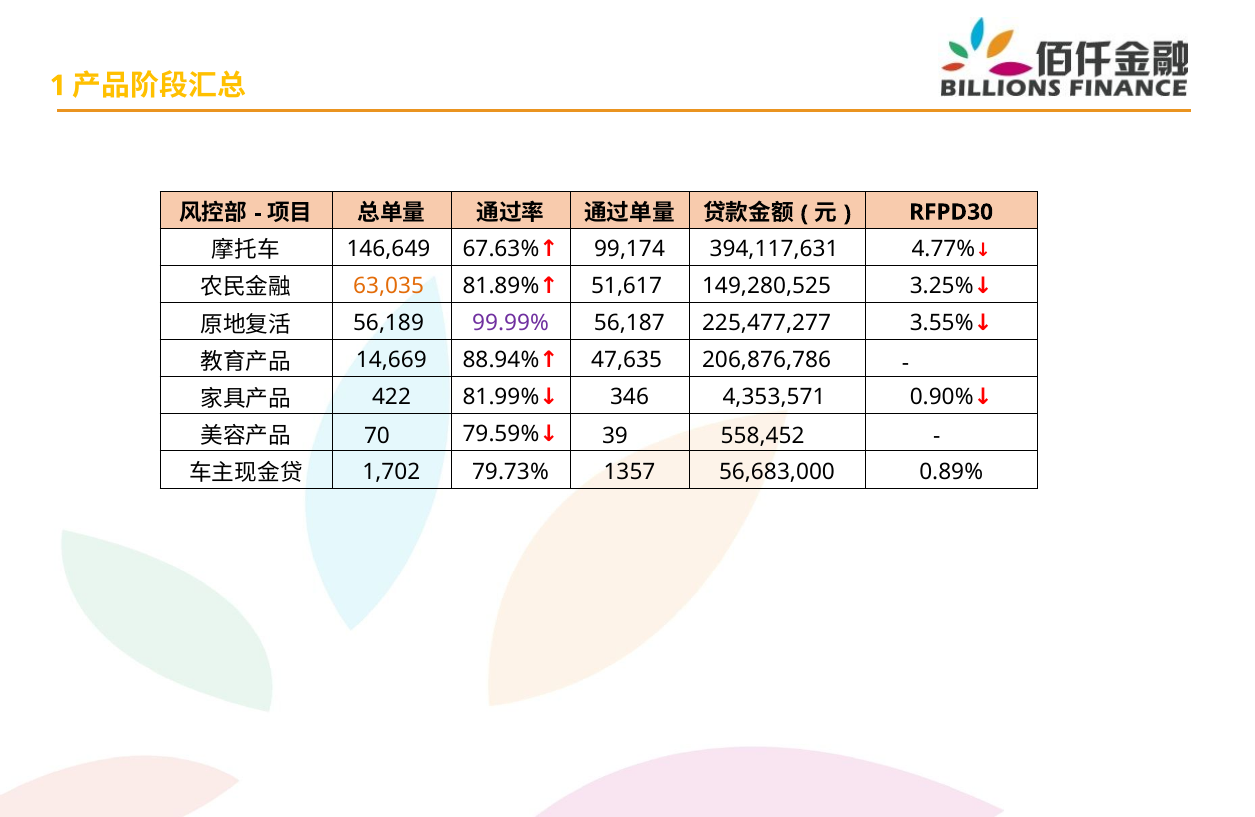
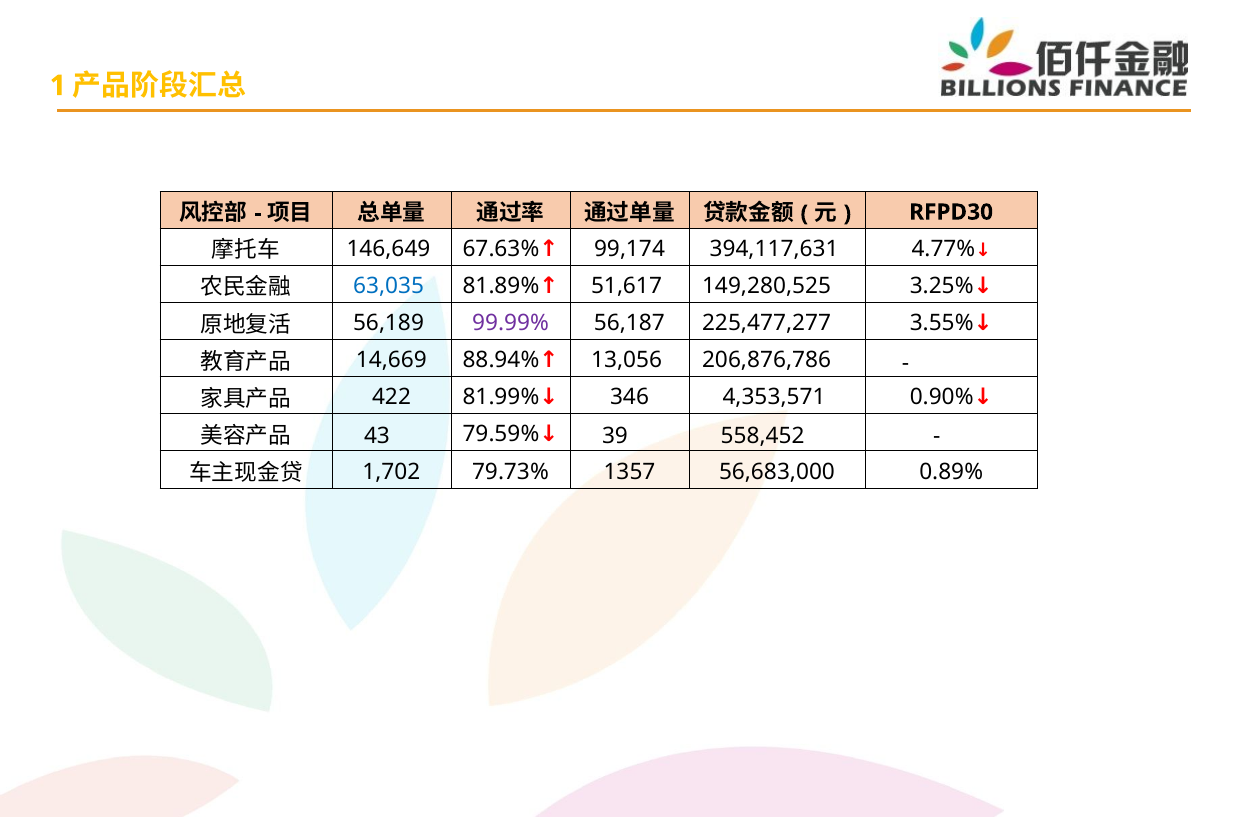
63,035 colour: orange -> blue
47,635: 47,635 -> 13,056
70: 70 -> 43
